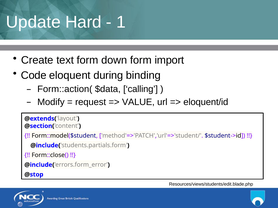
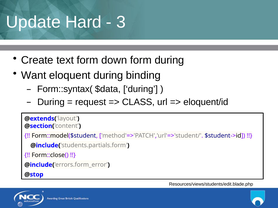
1 at (121, 22): 1 -> 3
form import: import -> during
Code: Code -> Want
Form::action(: Form::action( -> Form::syntax(
$data calling: calling -> during
Modify at (51, 102): Modify -> During
VALUE: VALUE -> CLASS
